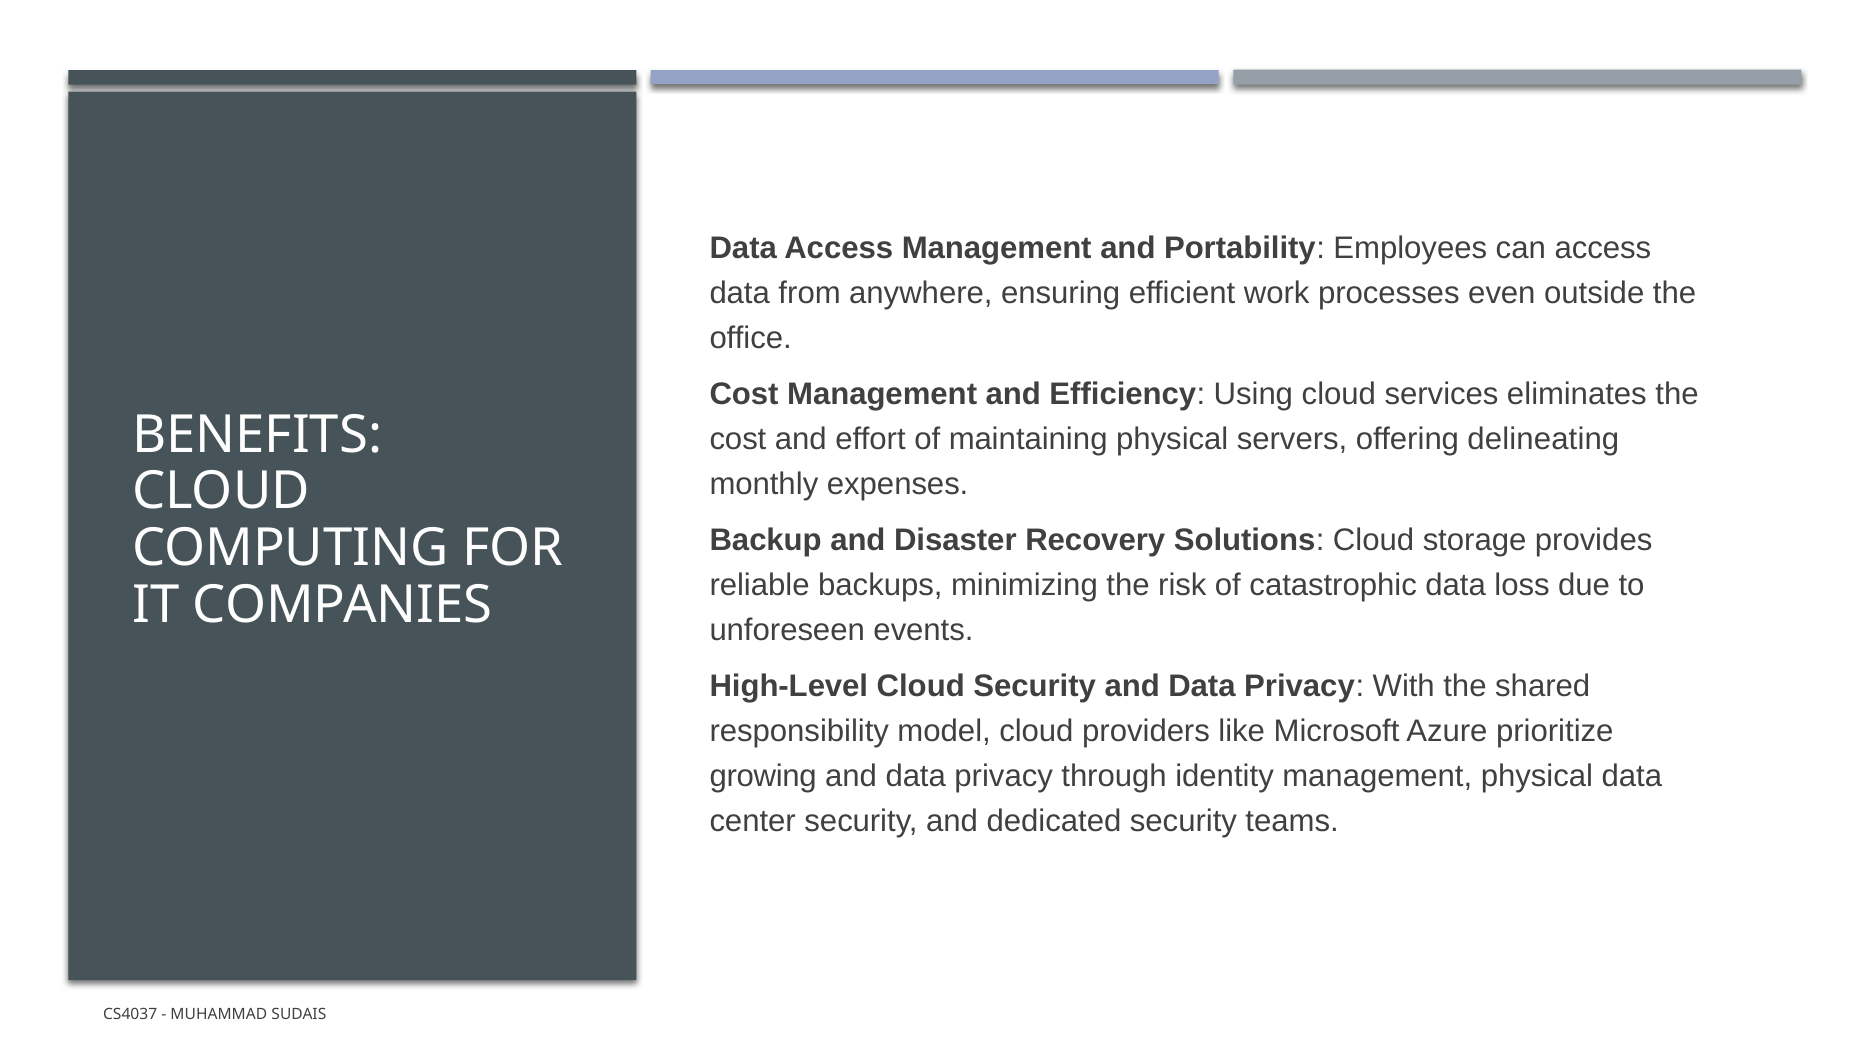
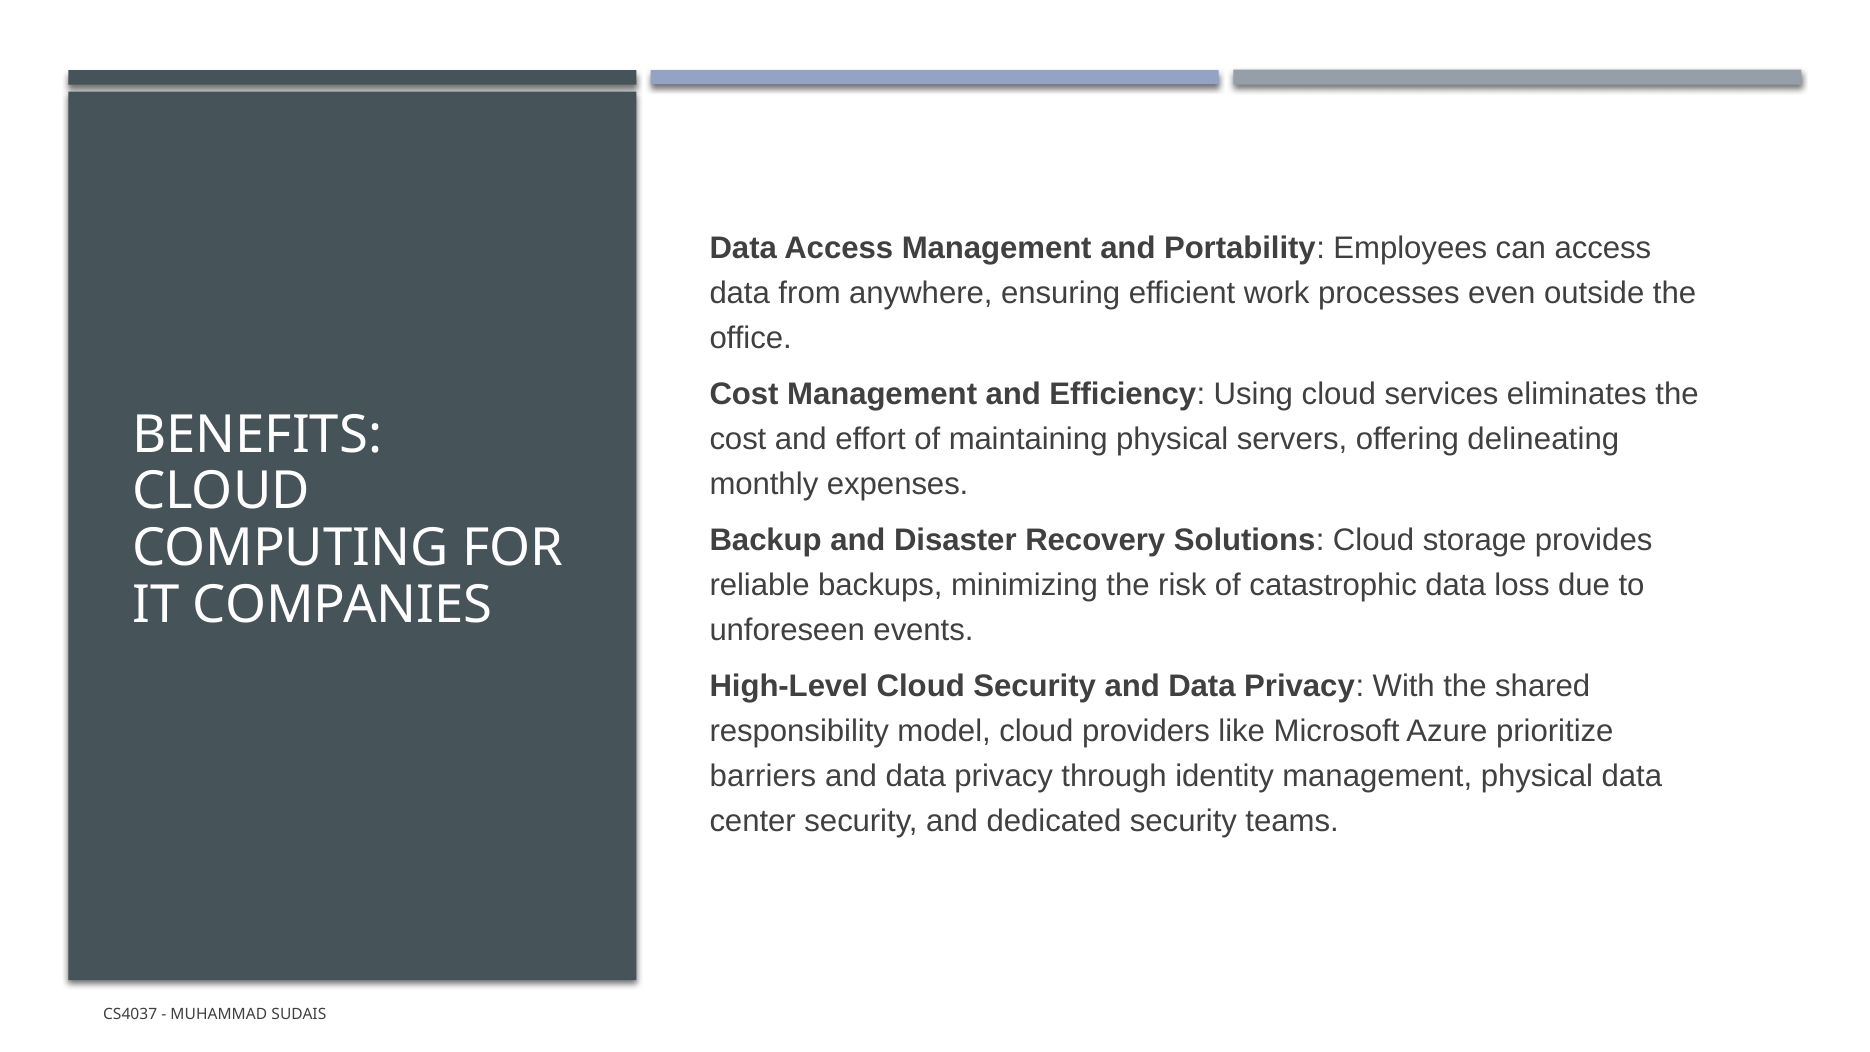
growing: growing -> barriers
